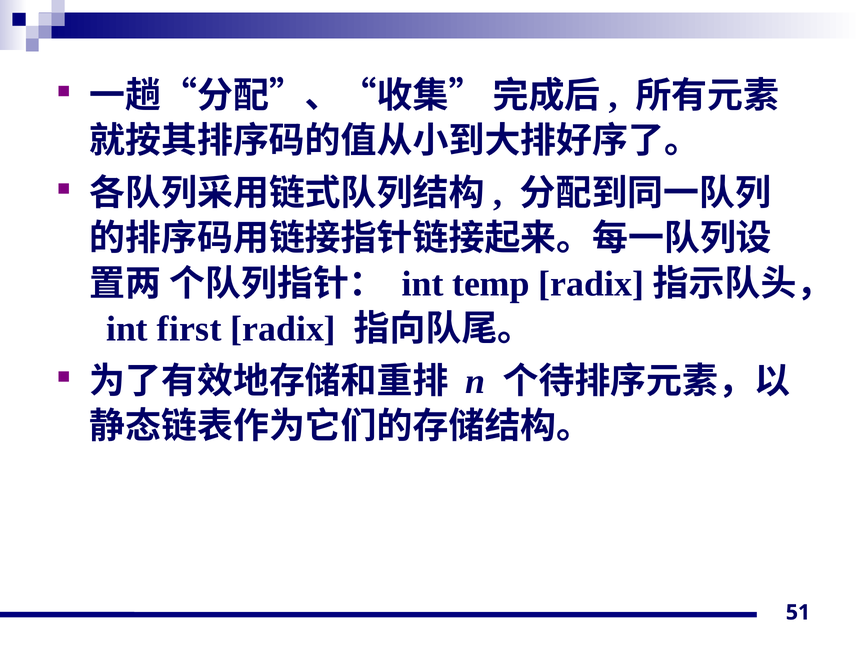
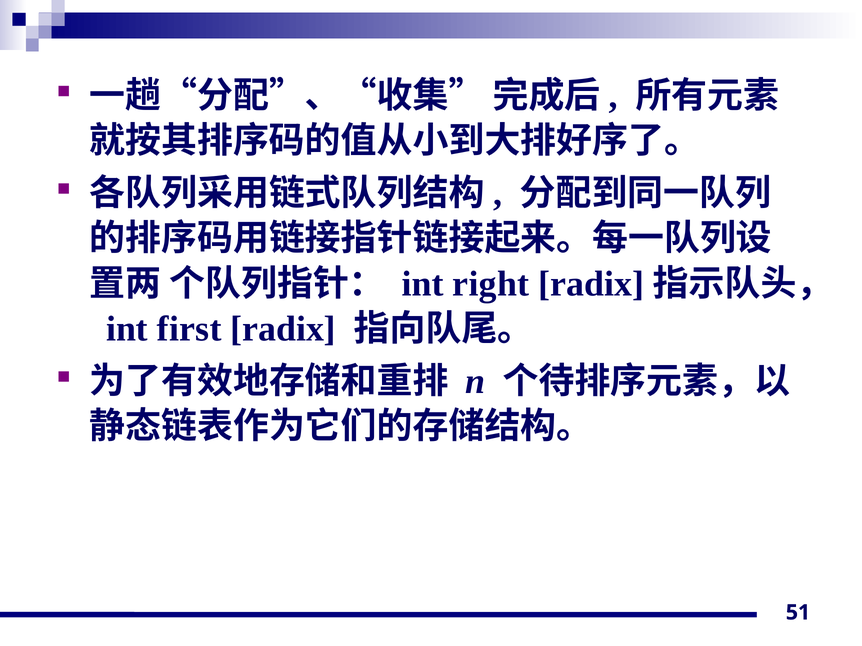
temp: temp -> right
